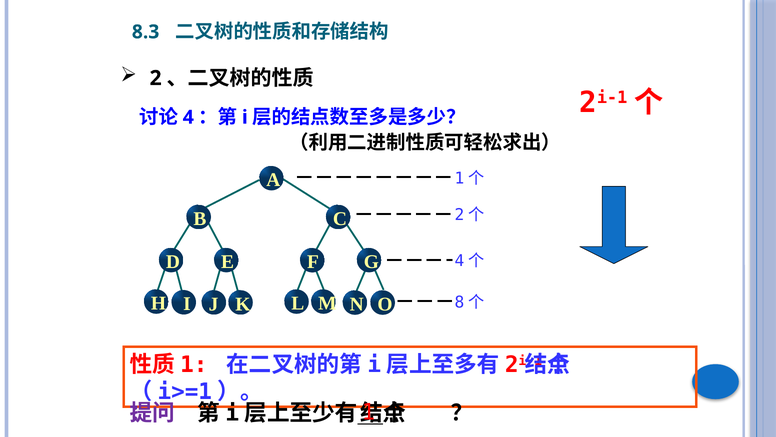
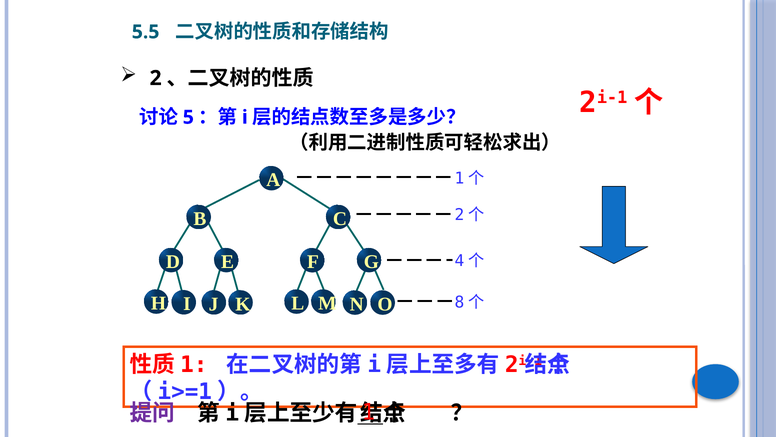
8.3: 8.3 -> 5.5
4: 4 -> 5
